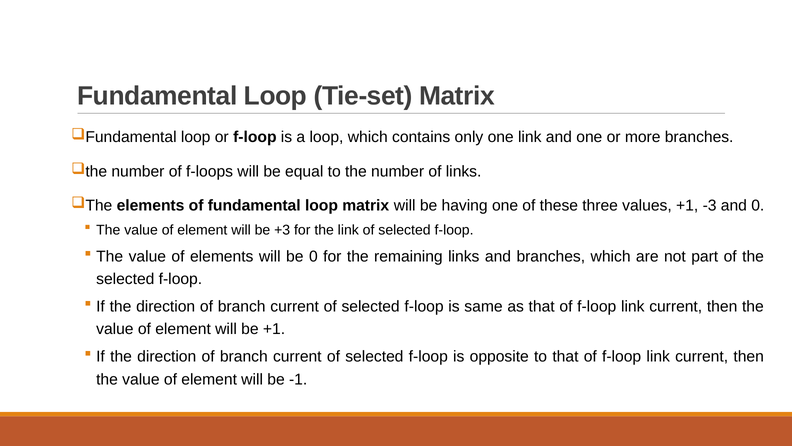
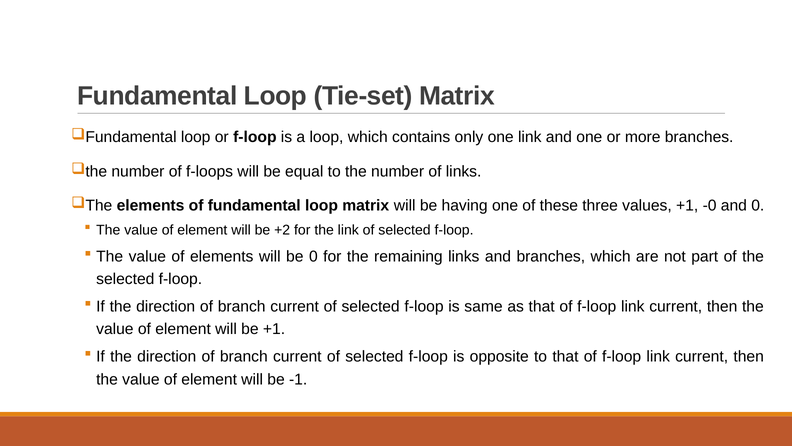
-3: -3 -> -0
+3: +3 -> +2
